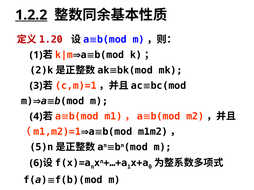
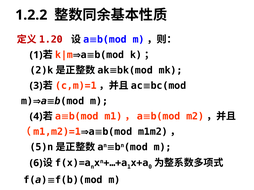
1.2.2 underline: present -> none
